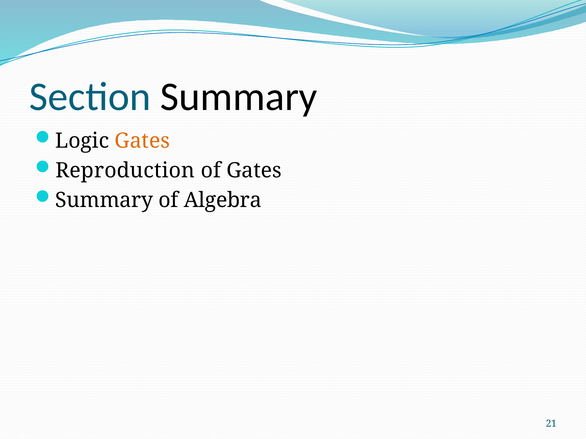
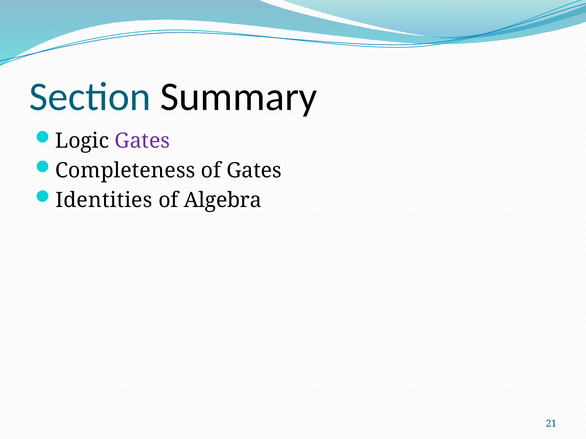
Gates at (142, 141) colour: orange -> purple
Reproduction: Reproduction -> Completeness
Summary at (104, 200): Summary -> Identities
